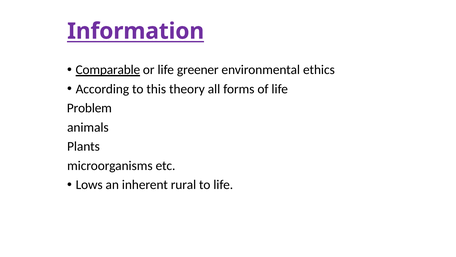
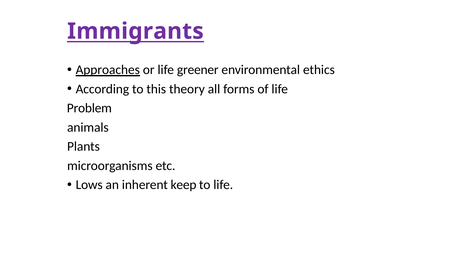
Information: Information -> Immigrants
Comparable: Comparable -> Approaches
rural: rural -> keep
